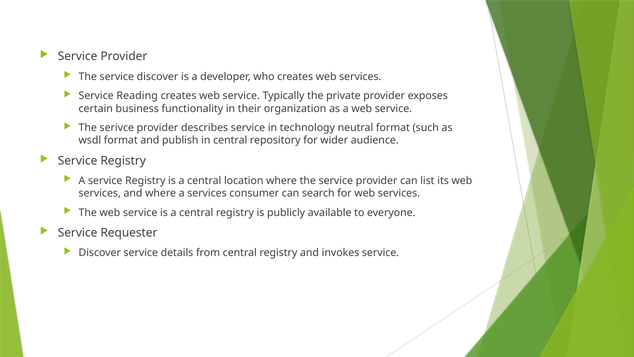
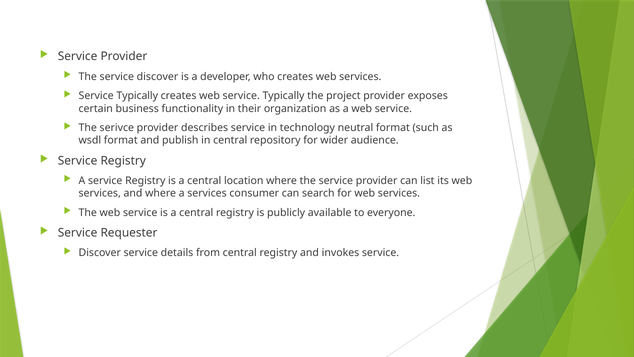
Reading at (137, 96): Reading -> Typically
private: private -> project
